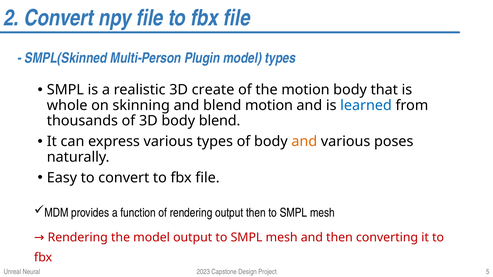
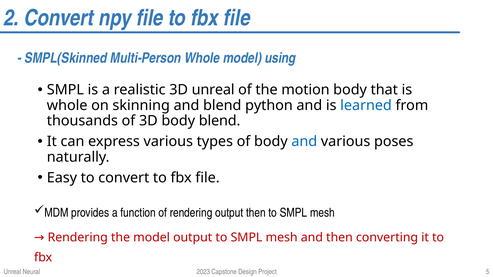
Multi-Person Plugin: Plugin -> Whole
model types: types -> using
3D create: create -> unreal
blend motion: motion -> python
and at (304, 142) colour: orange -> blue
